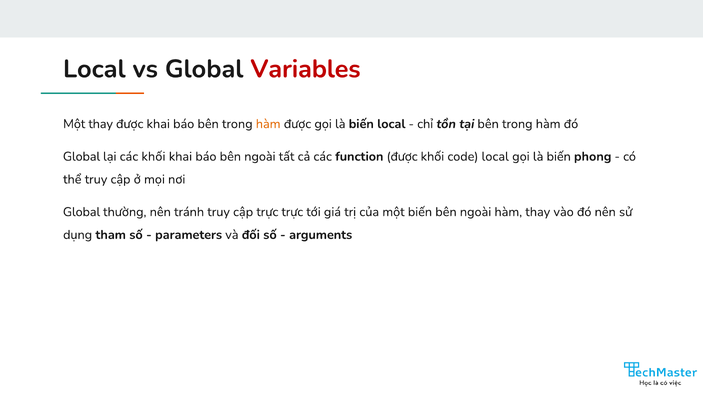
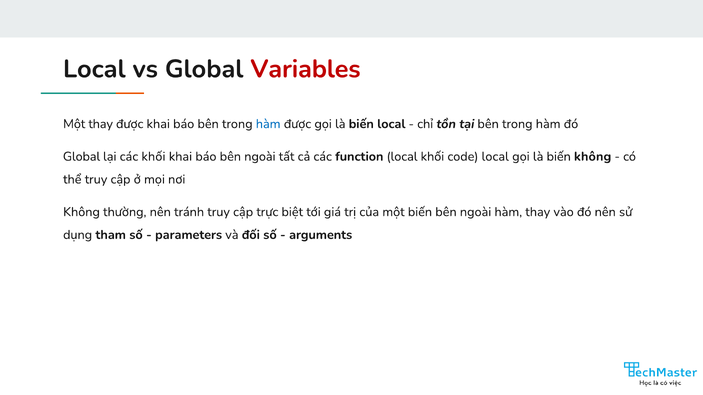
hàm at (268, 124) colour: orange -> blue
function được: được -> local
biến phong: phong -> không
Global at (82, 212): Global -> Không
trực trực: trực -> biệt
